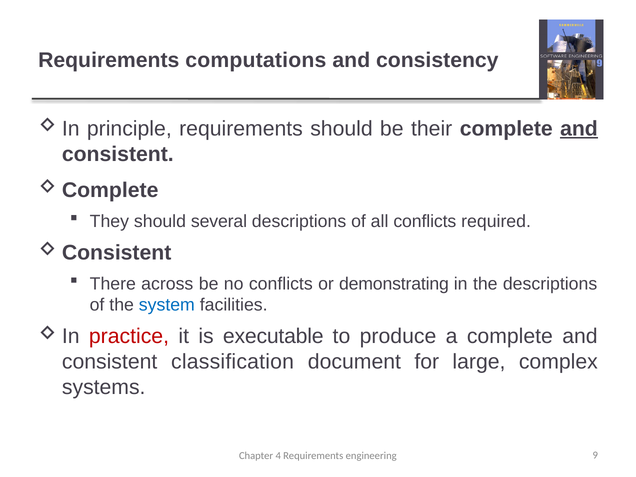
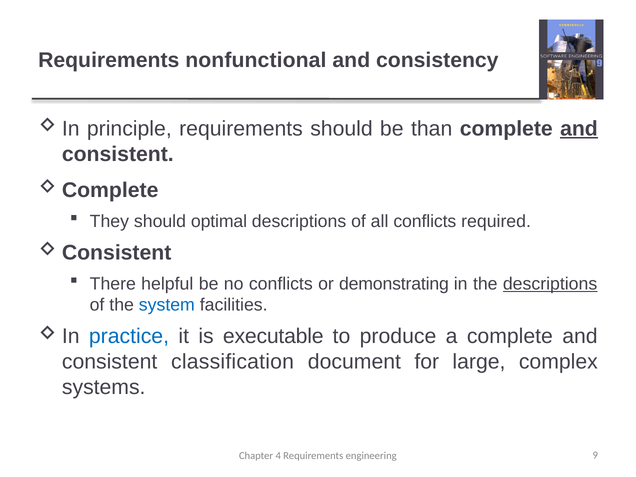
computations: computations -> nonfunctional
their: their -> than
several: several -> optimal
across: across -> helpful
descriptions at (550, 284) underline: none -> present
practice colour: red -> blue
